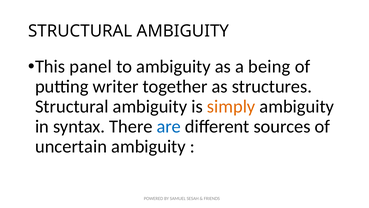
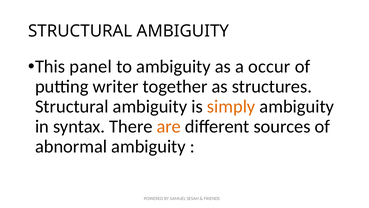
being: being -> occur
are colour: blue -> orange
uncertain: uncertain -> abnormal
